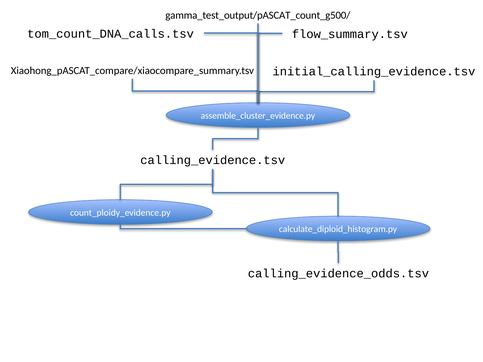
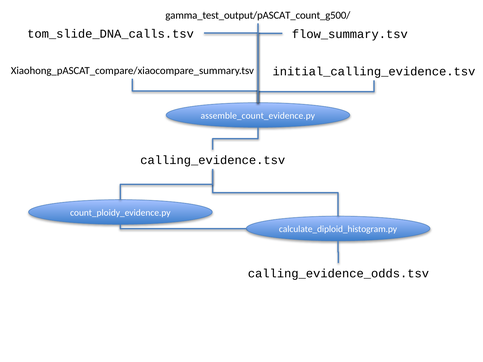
tom_count_DNA_calls.tsv: tom_count_DNA_calls.tsv -> tom_slide_DNA_calls.tsv
assemble_cluster_evidence.py: assemble_cluster_evidence.py -> assemble_count_evidence.py
